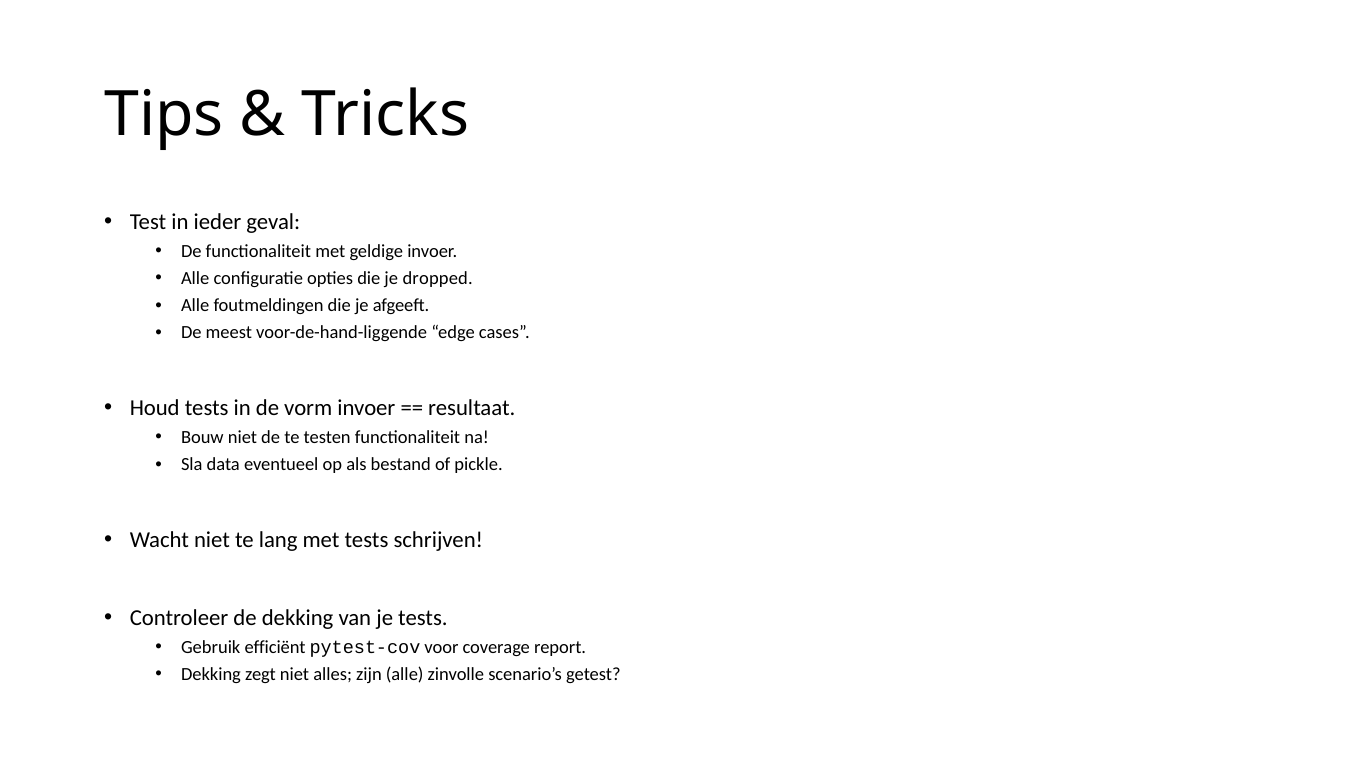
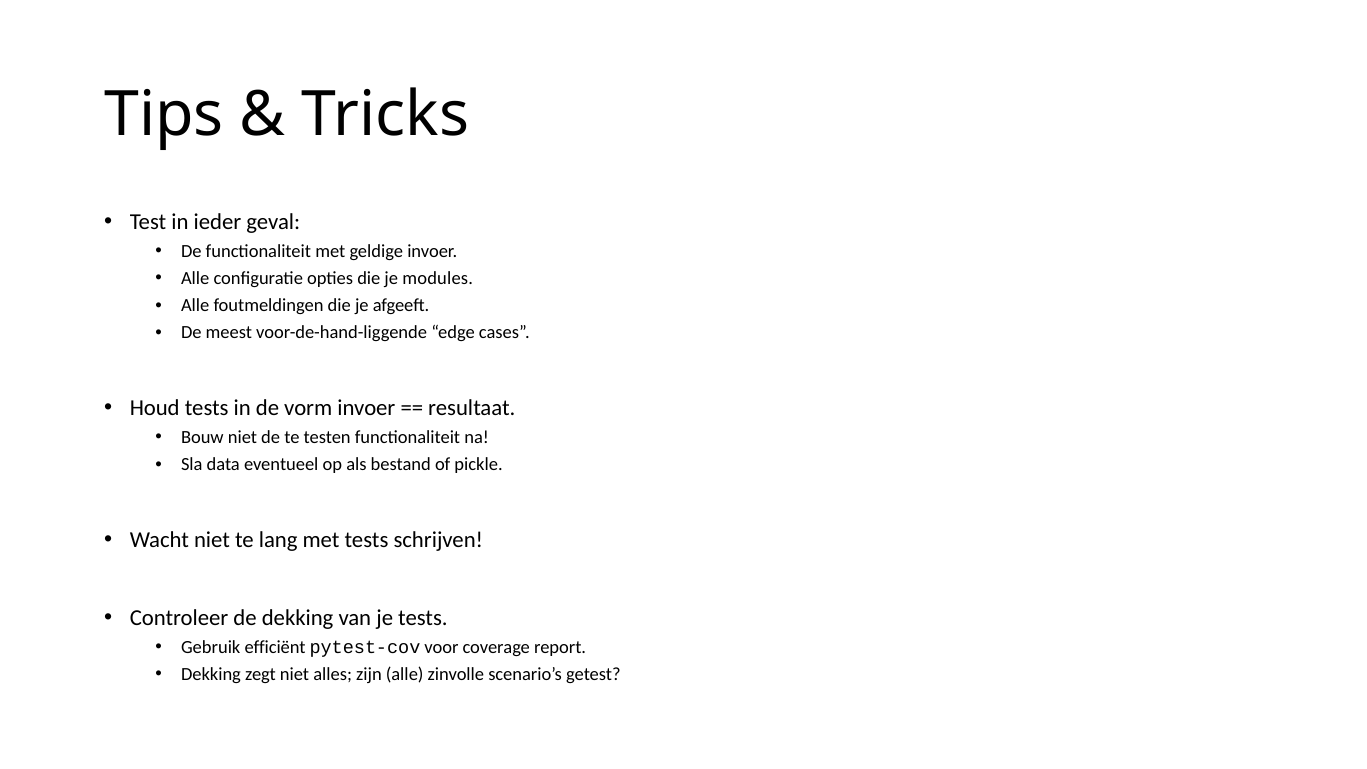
dropped: dropped -> modules
